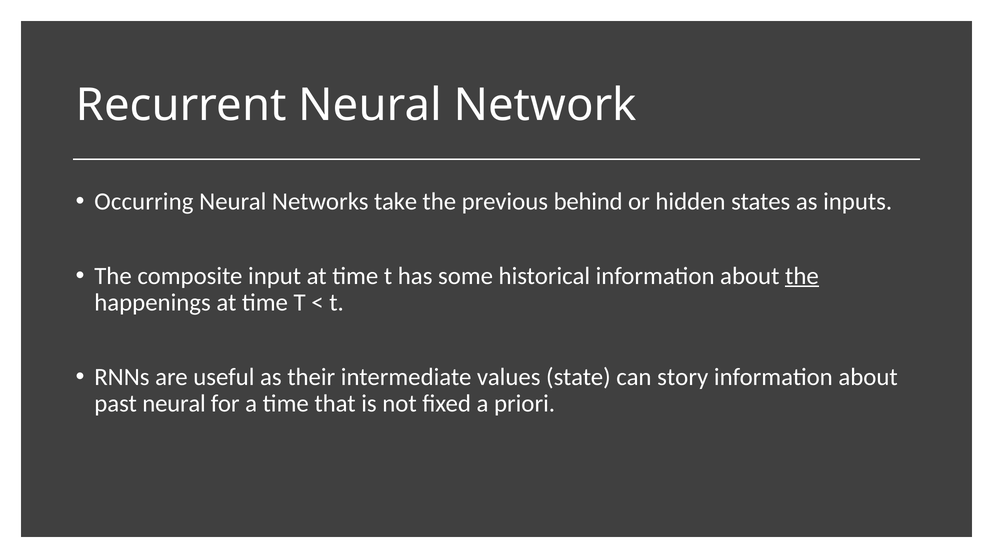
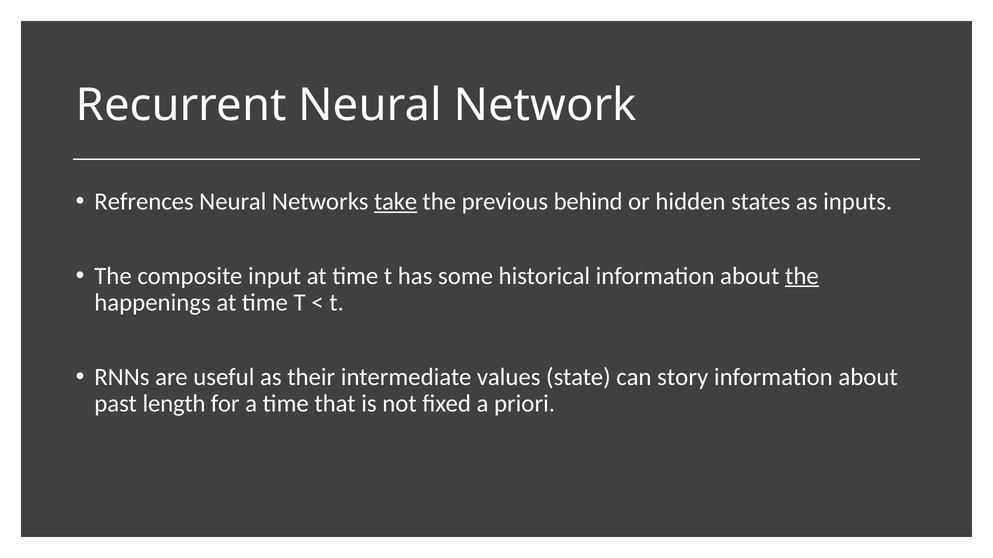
Occurring: Occurring -> Refrences
take underline: none -> present
past neural: neural -> length
